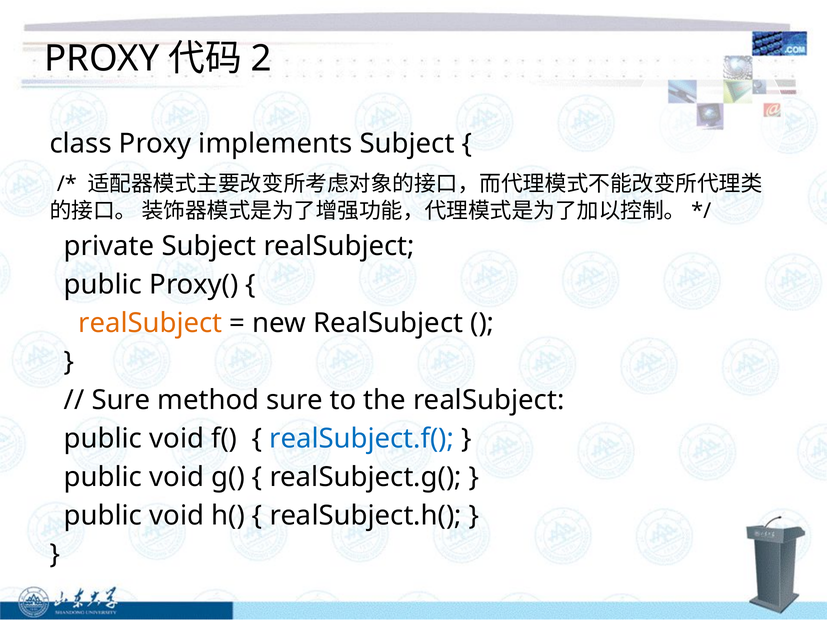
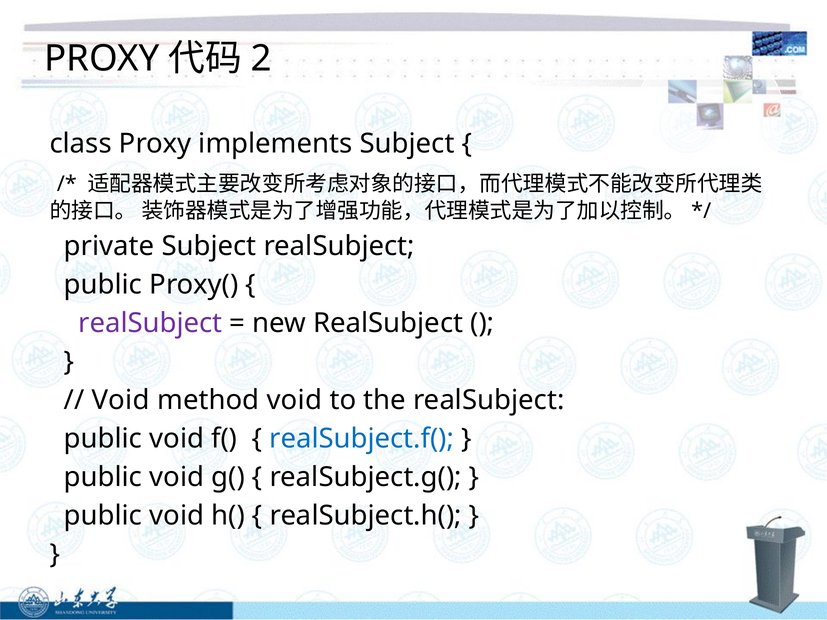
realSubject at (150, 323) colour: orange -> purple
Sure at (121, 400): Sure -> Void
method sure: sure -> void
